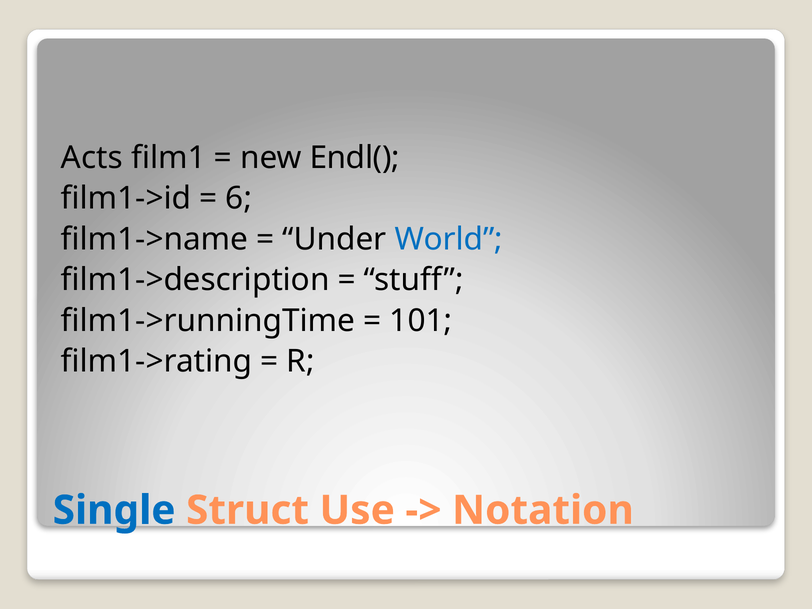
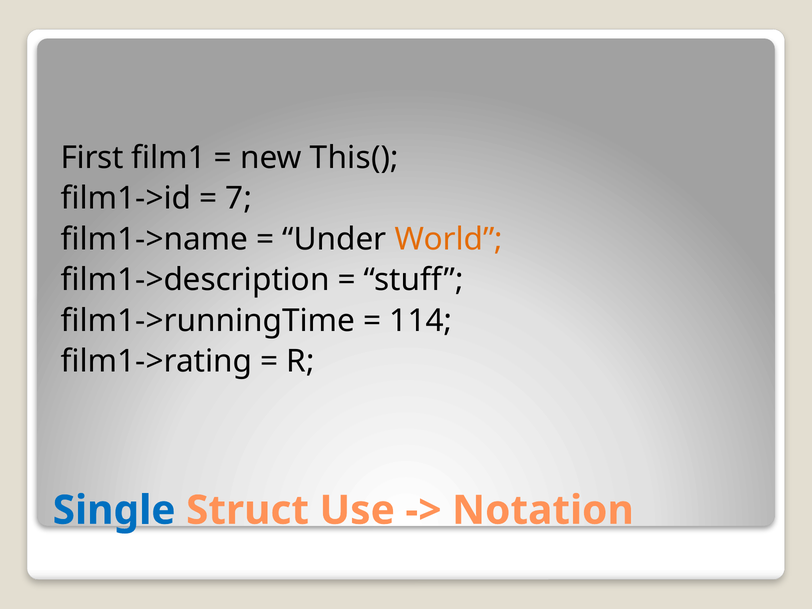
Acts: Acts -> First
Endl(: Endl( -> This(
6: 6 -> 7
World colour: blue -> orange
101: 101 -> 114
